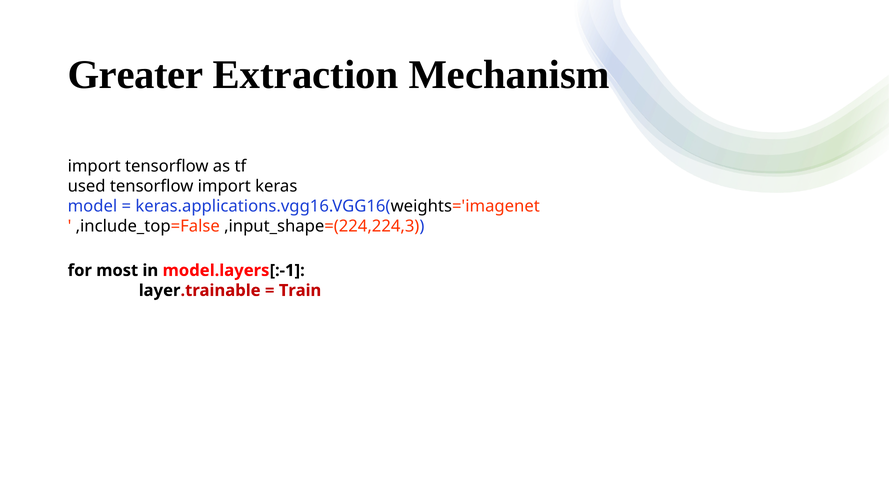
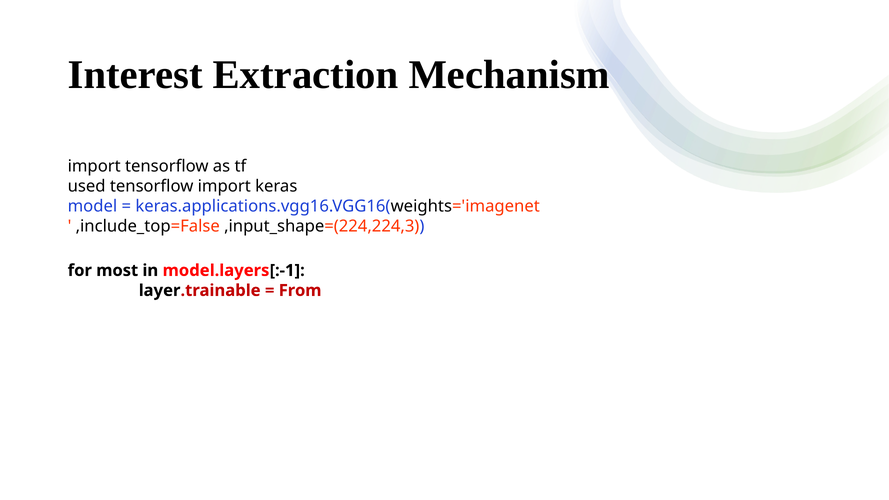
Greater: Greater -> Interest
Train: Train -> From
